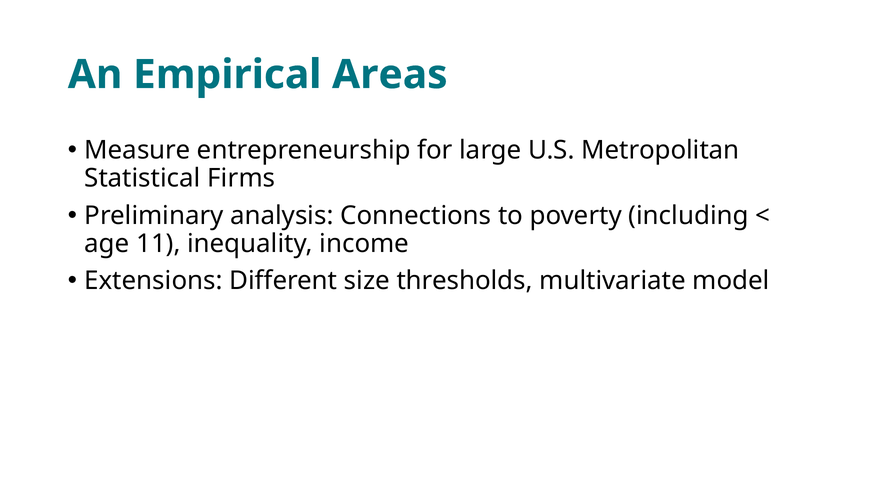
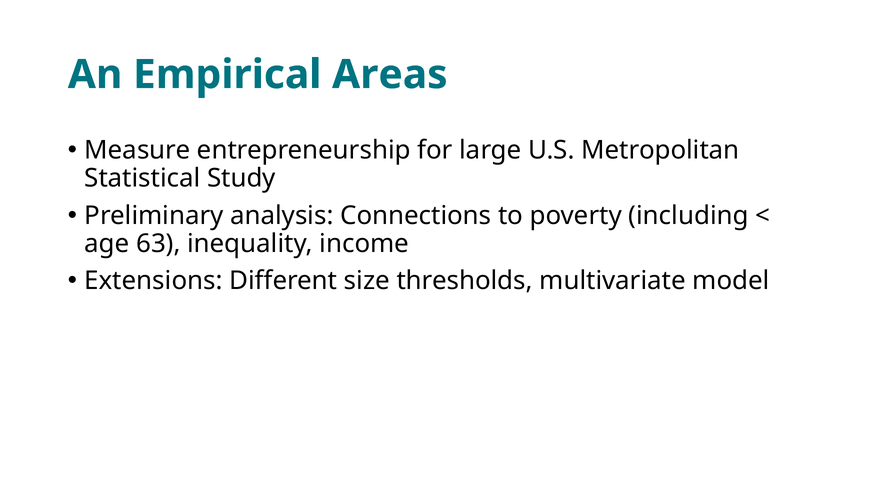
Firms: Firms -> Study
11: 11 -> 63
